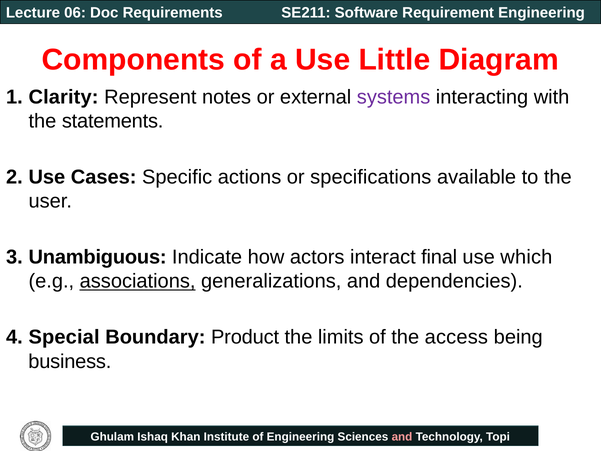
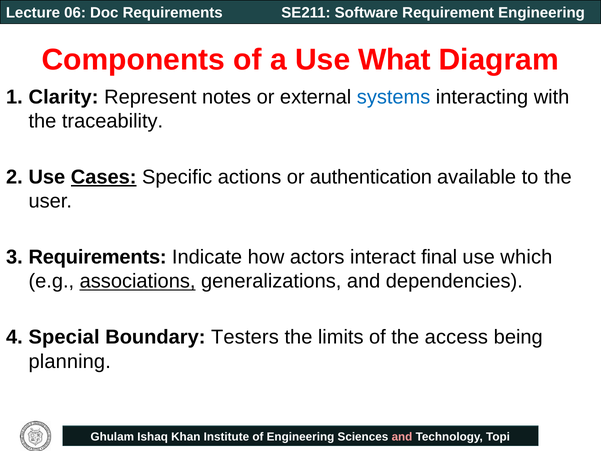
Little: Little -> What
systems colour: purple -> blue
statements: statements -> traceability
Cases underline: none -> present
specifications: specifications -> authentication
Unambiguous at (98, 257): Unambiguous -> Requirements
Product: Product -> Testers
business: business -> planning
